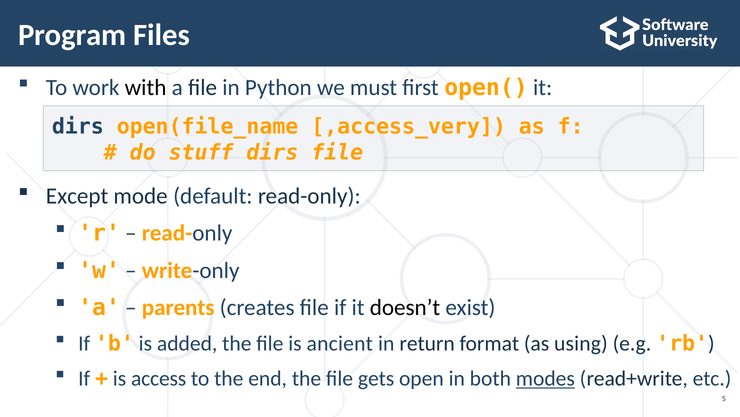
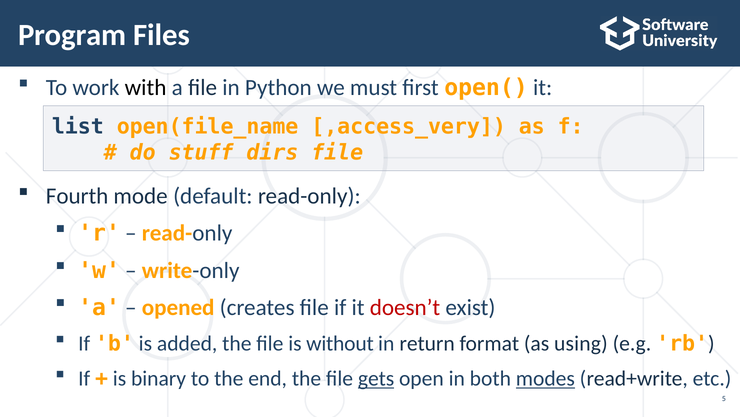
dirs at (78, 127): dirs -> list
Except: Except -> Fourth
parents: parents -> opened
doesn’t colour: black -> red
ancient: ancient -> without
access: access -> binary
gets underline: none -> present
